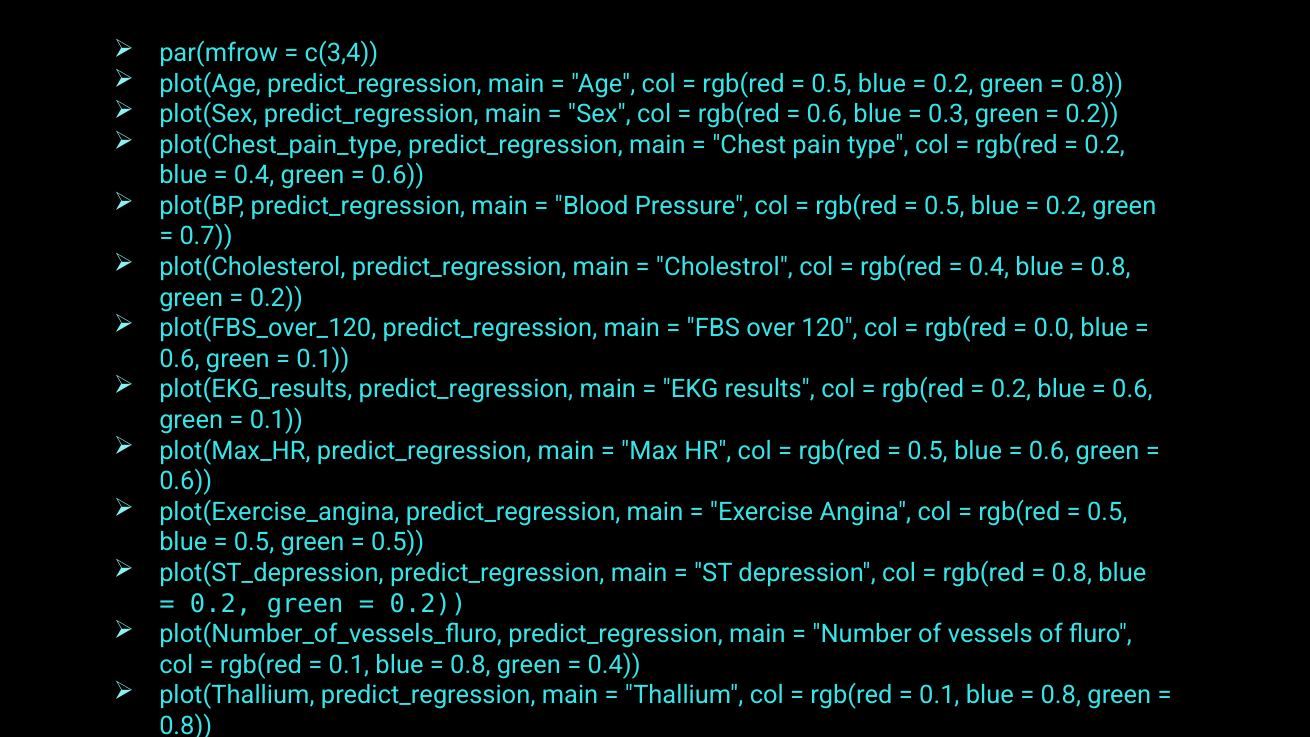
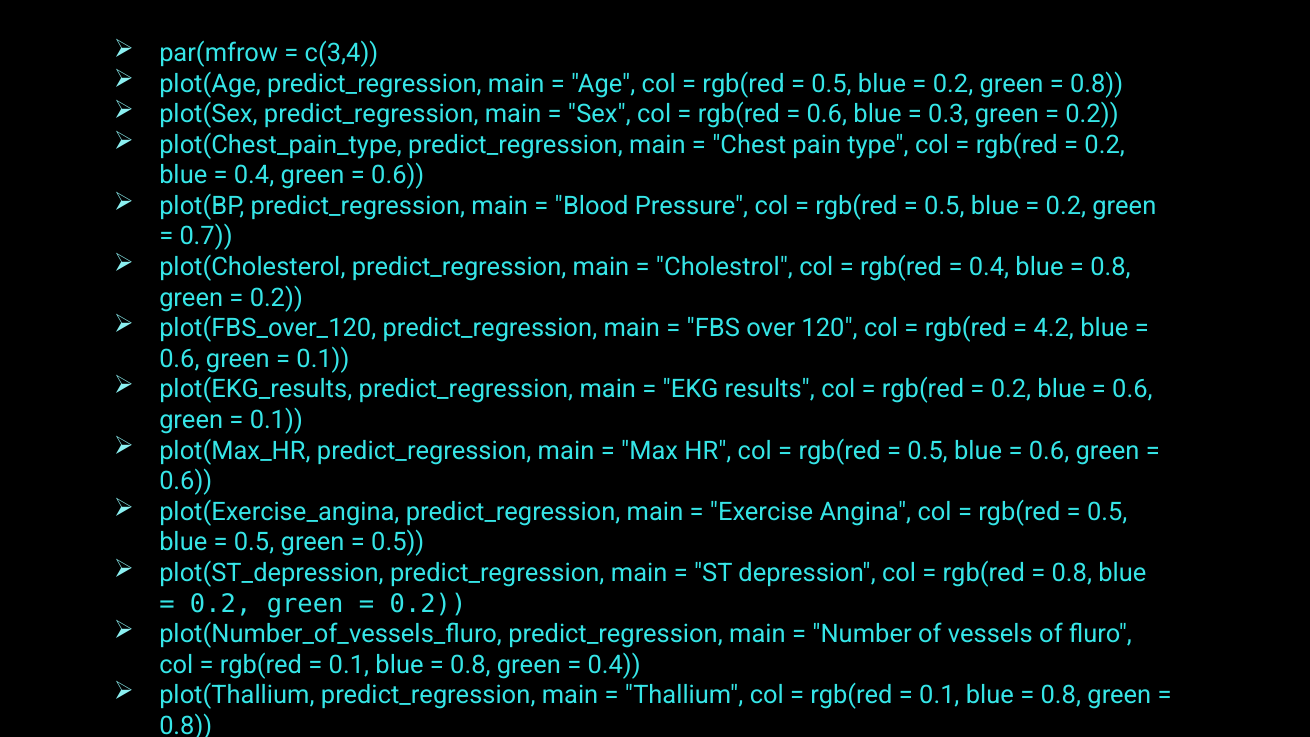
0.0: 0.0 -> 4.2
